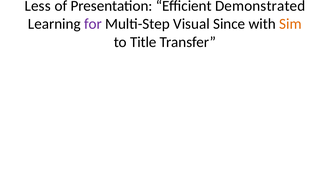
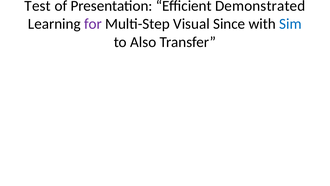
Less: Less -> Test
Sim colour: orange -> blue
Title: Title -> Also
